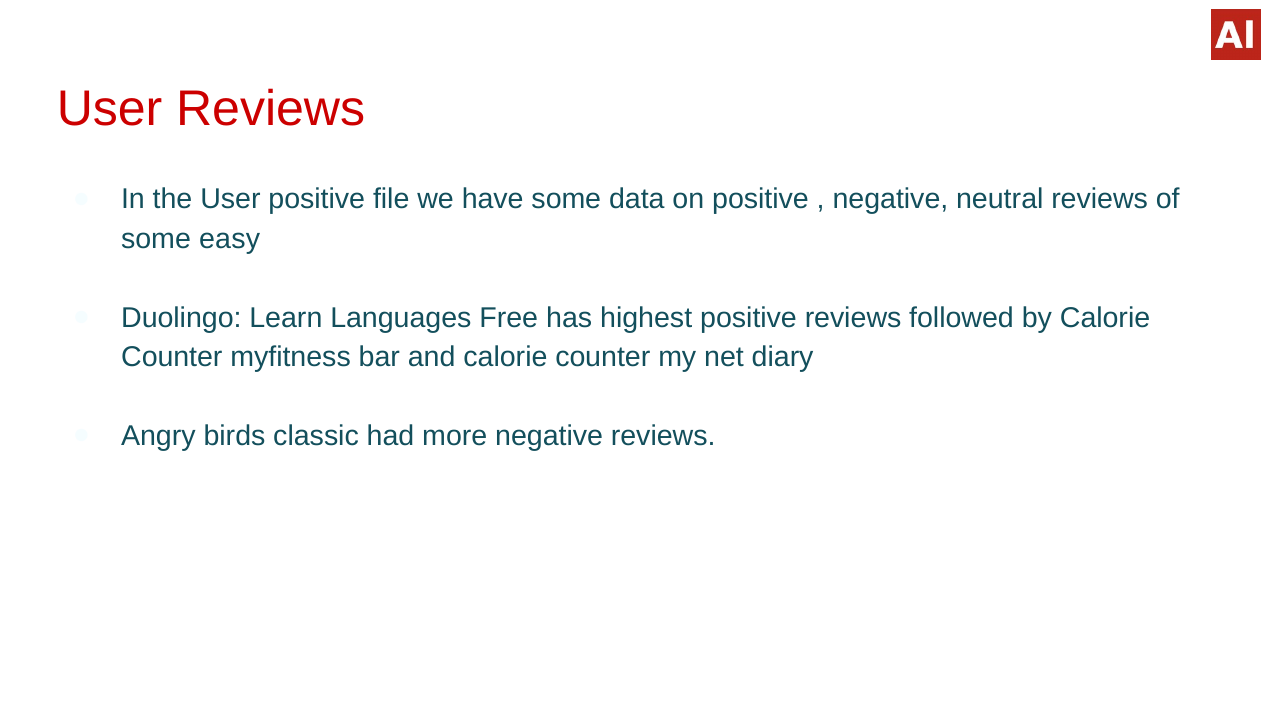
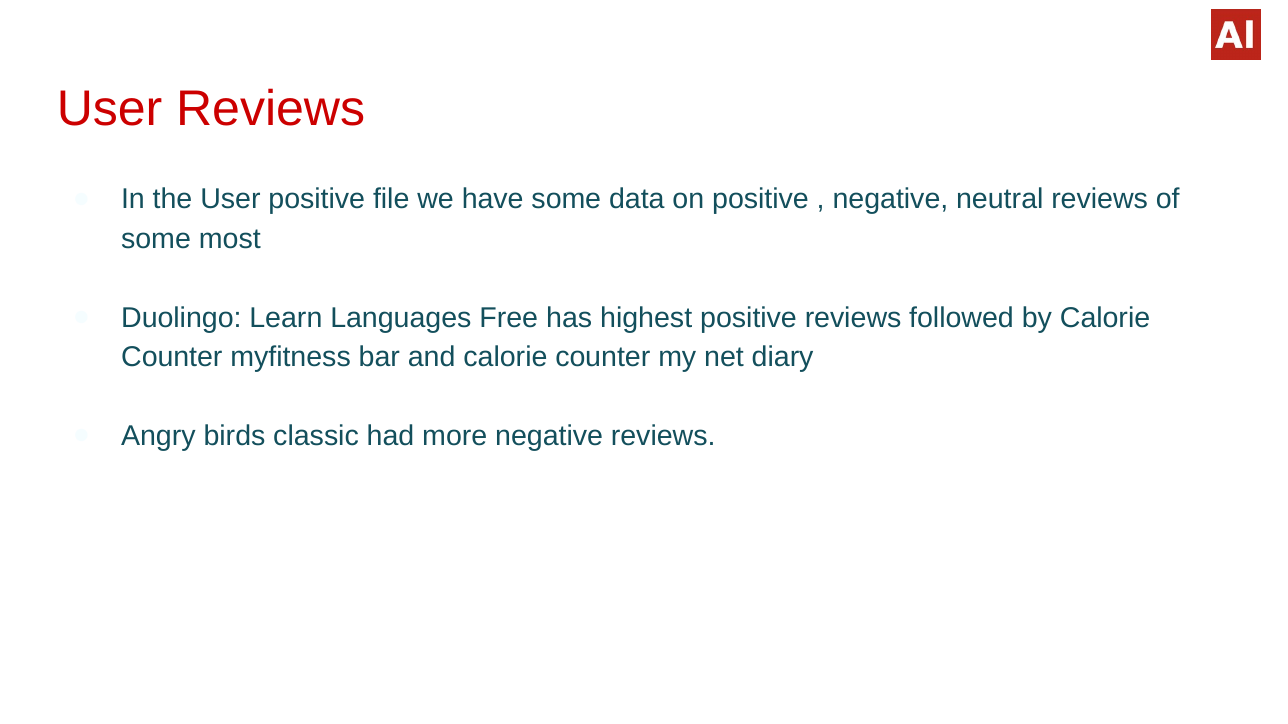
easy: easy -> most
